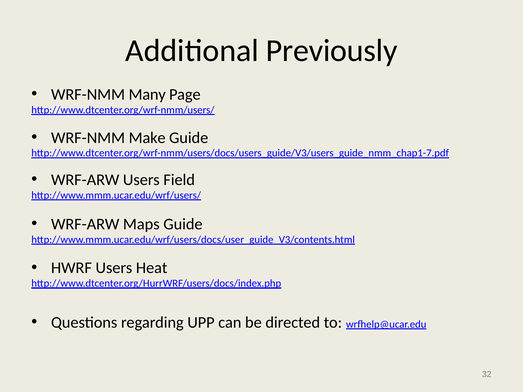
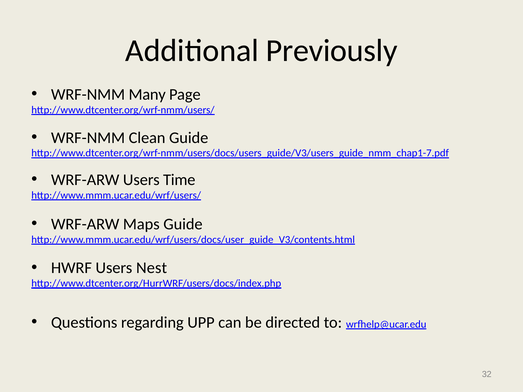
Make: Make -> Clean
Field: Field -> Time
Heat: Heat -> Nest
